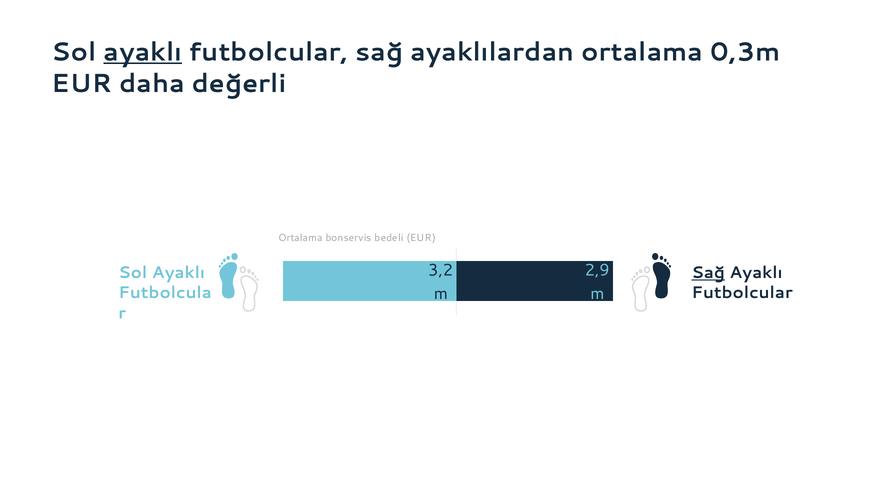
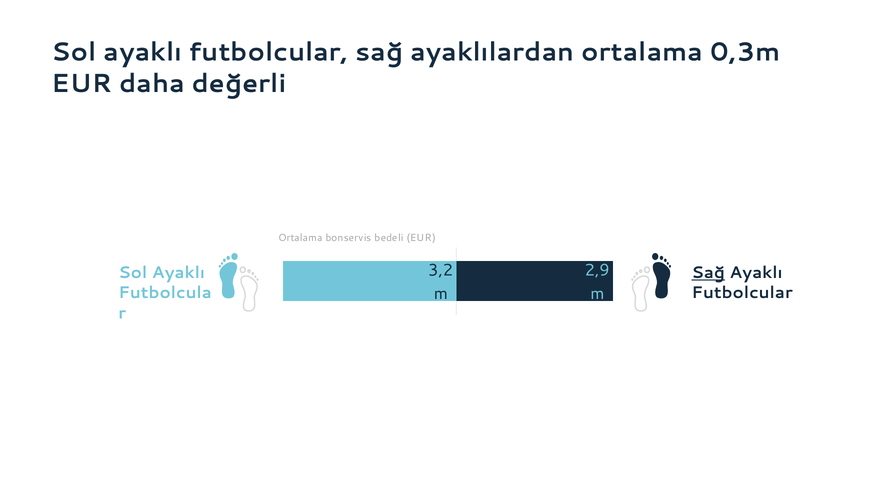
ayaklı at (143, 52) underline: present -> none
